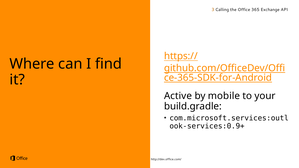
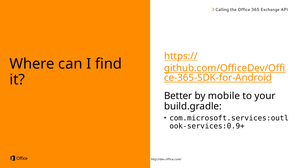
Active: Active -> Better
